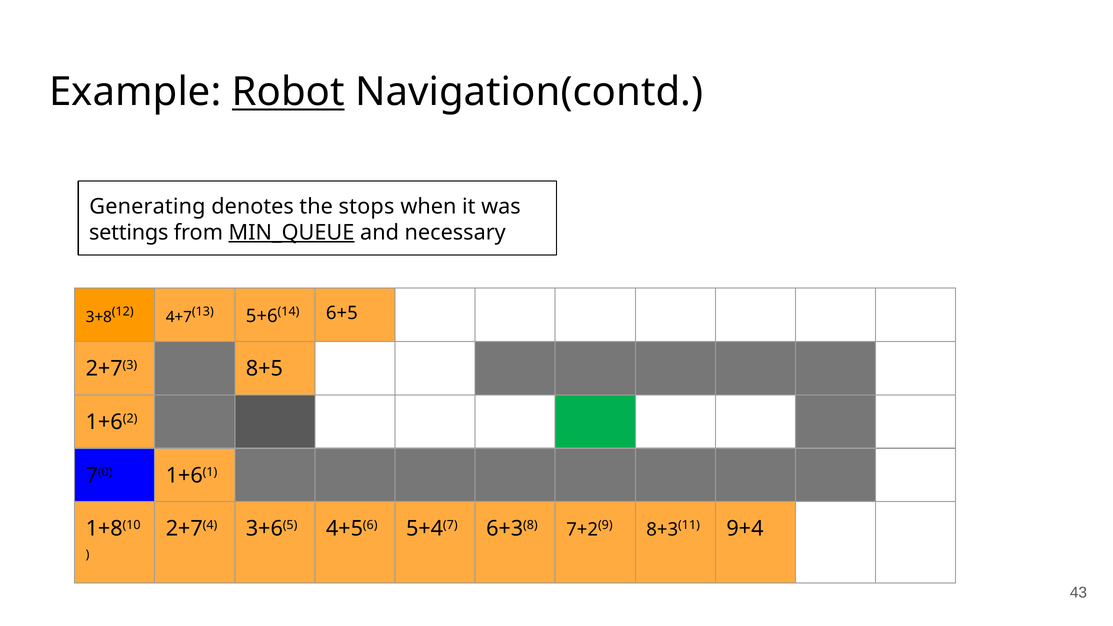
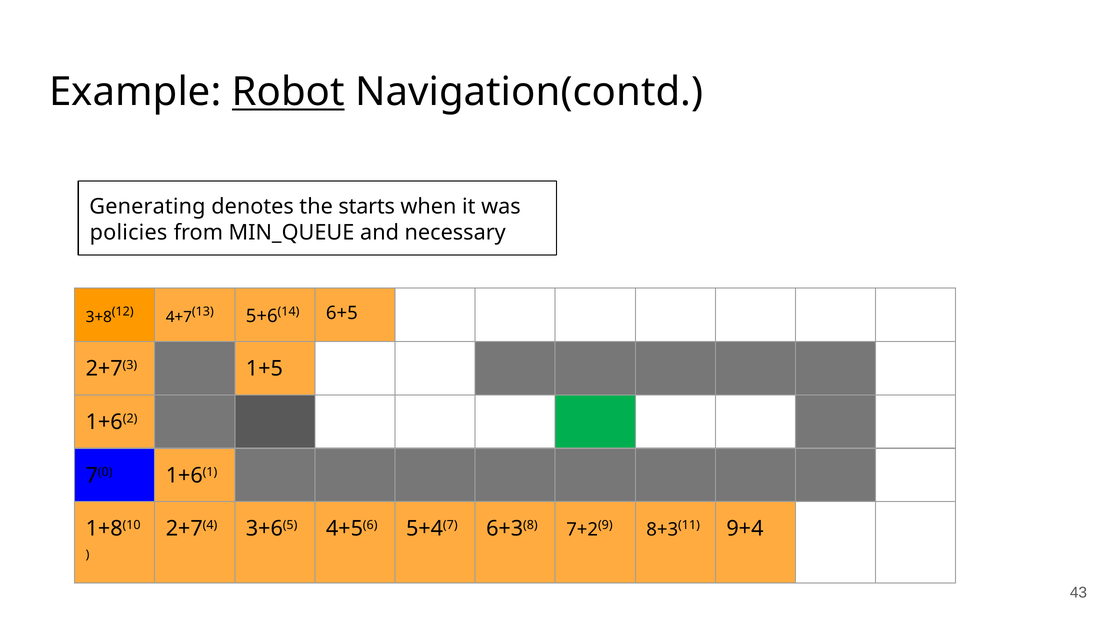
stops: stops -> starts
settings: settings -> policies
MIN_QUEUE underline: present -> none
8+5: 8+5 -> 1+5
